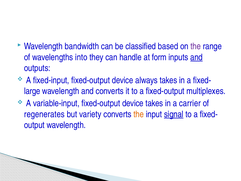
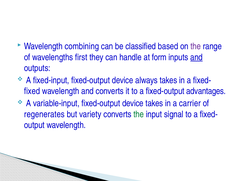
bandwidth: bandwidth -> combining
into: into -> first
large: large -> fixed
multiplexes: multiplexes -> advantages
the at (139, 114) colour: orange -> green
signal underline: present -> none
